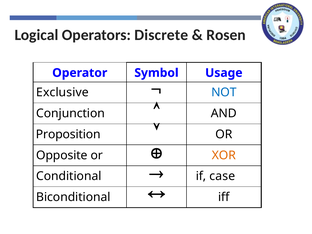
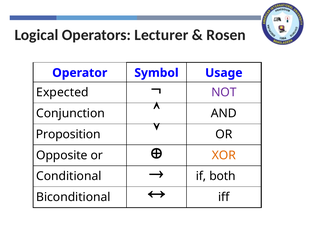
Discrete: Discrete -> Lecturer
Exclusive: Exclusive -> Expected
NOT colour: blue -> purple
case: case -> both
